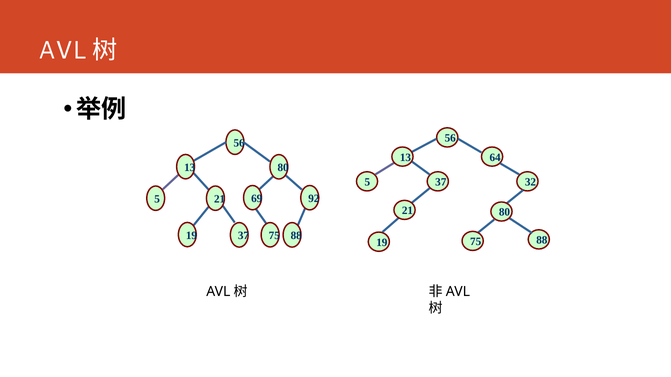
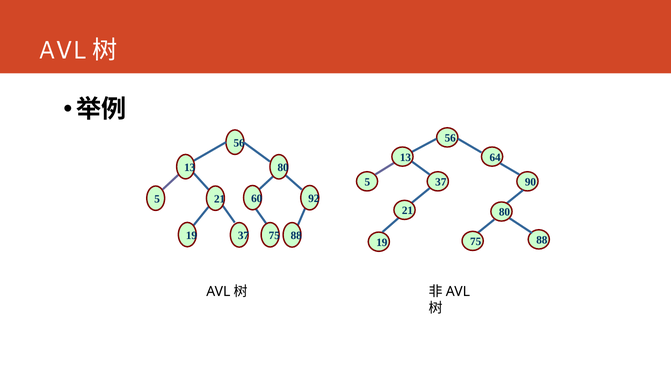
32: 32 -> 90
69: 69 -> 60
